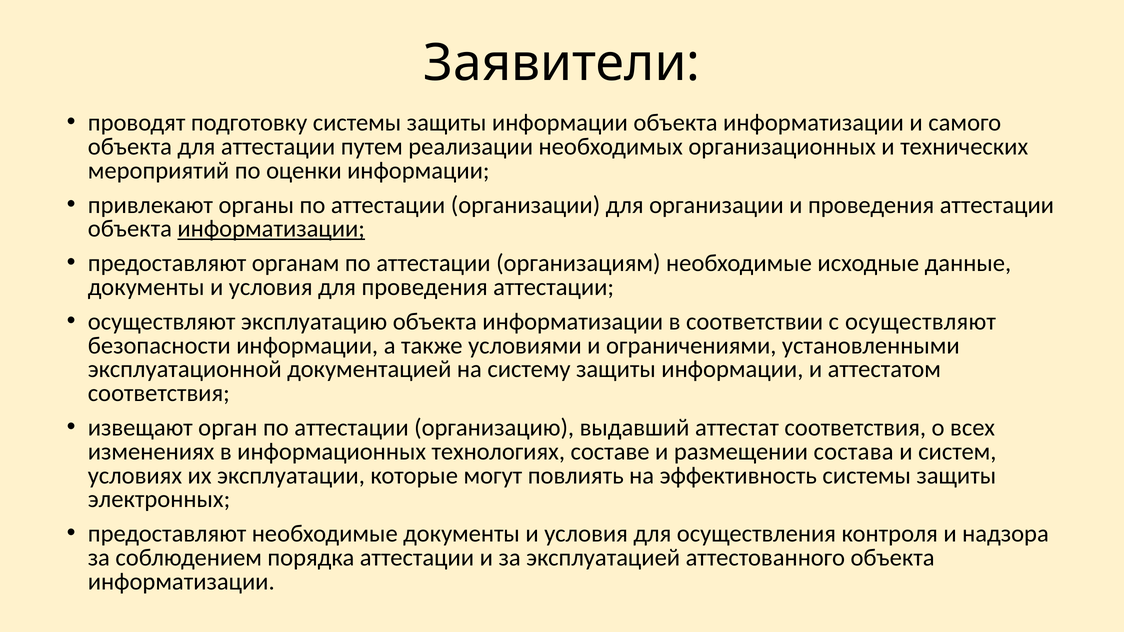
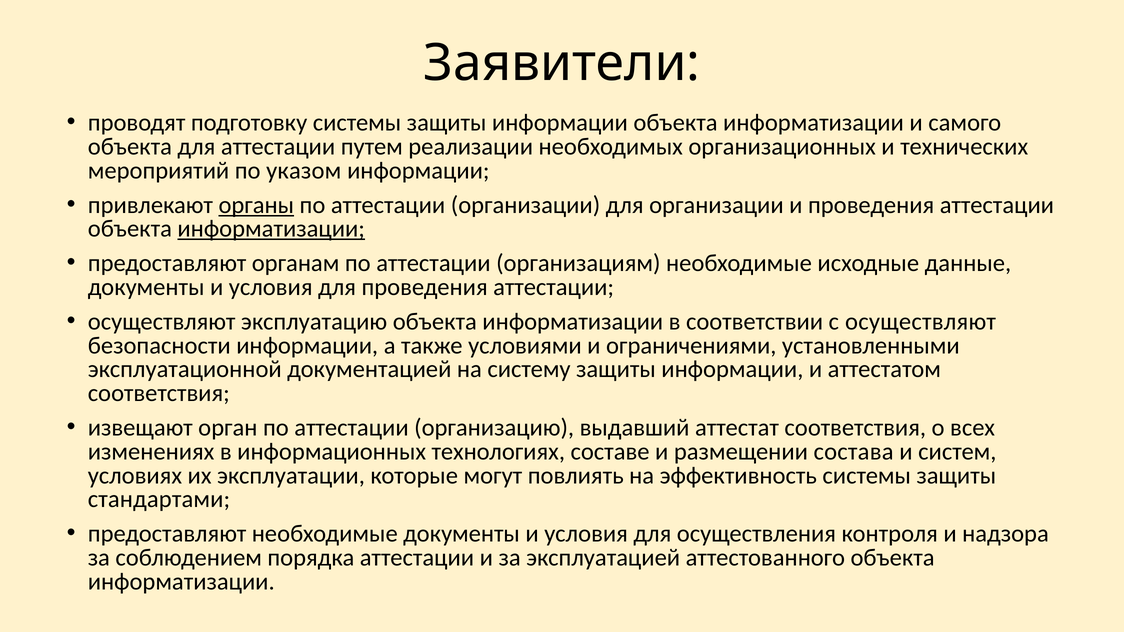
оценки: оценки -> указом
органы underline: none -> present
электронных: электронных -> стандартами
